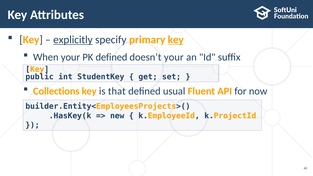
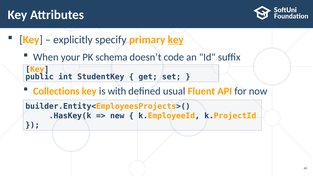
explicitly underline: present -> none
PK defined: defined -> schema
doesn’t your: your -> code
that: that -> with
